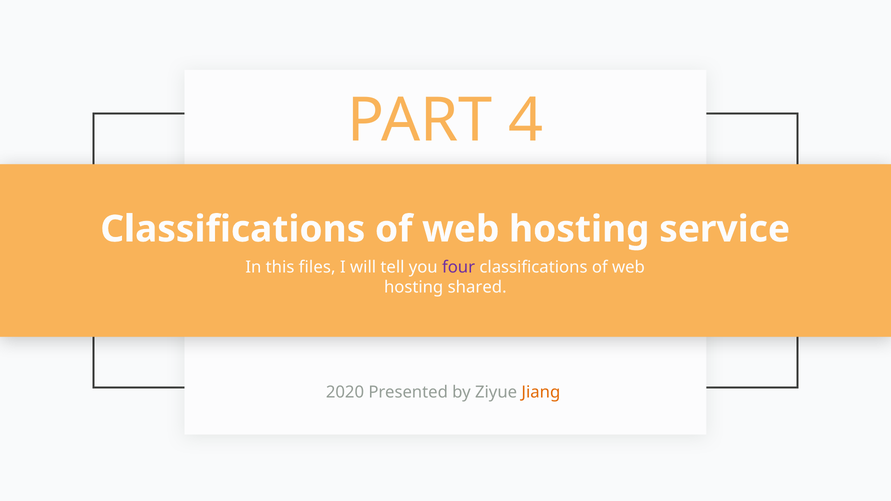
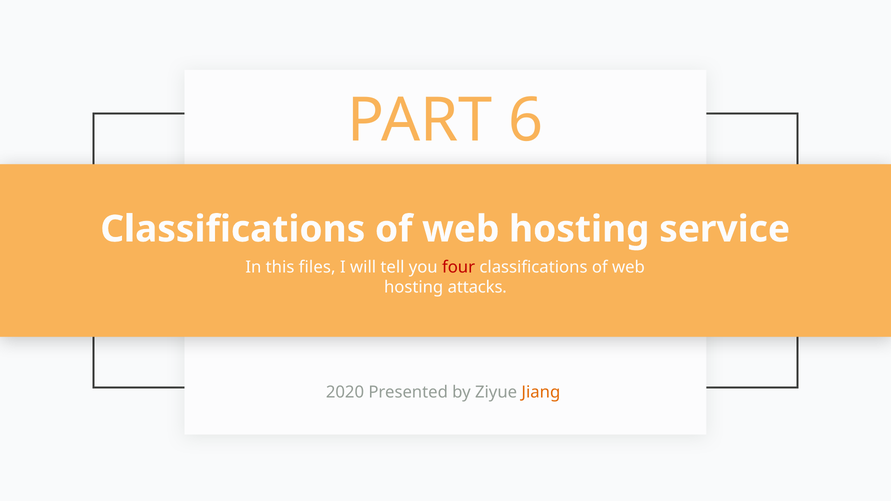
4: 4 -> 6
four colour: purple -> red
shared: shared -> attacks
